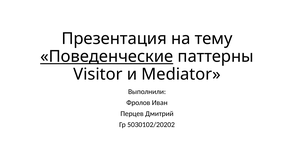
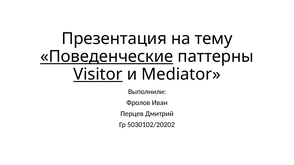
Visitor underline: none -> present
